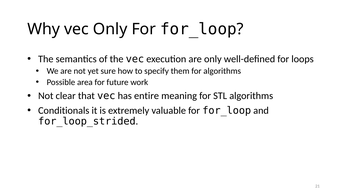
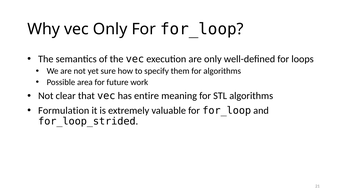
Conditionals: Conditionals -> Formulation
